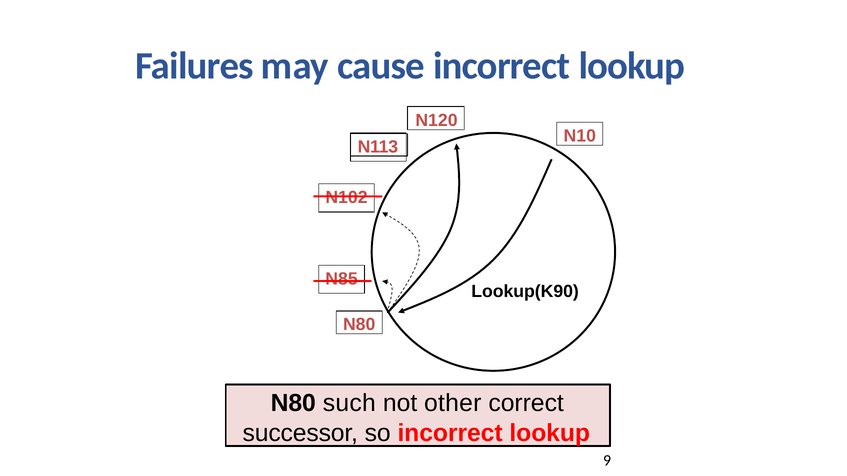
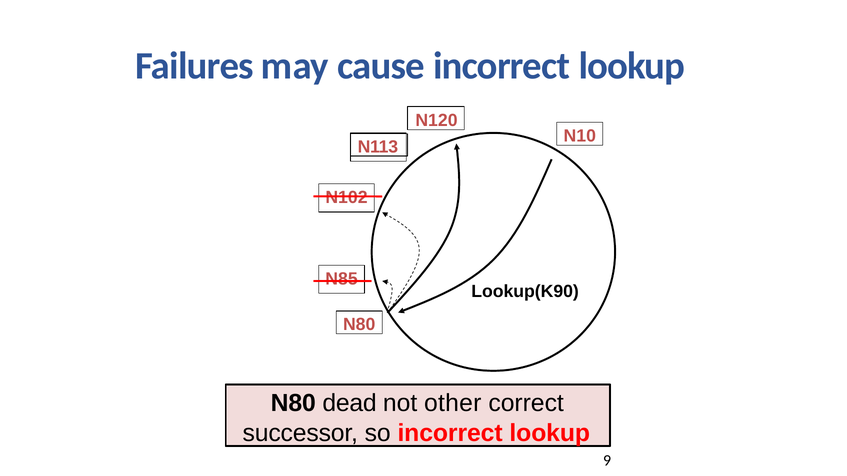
such: such -> dead
